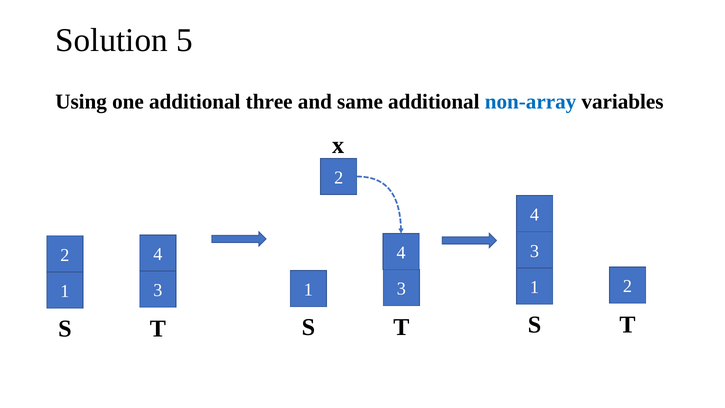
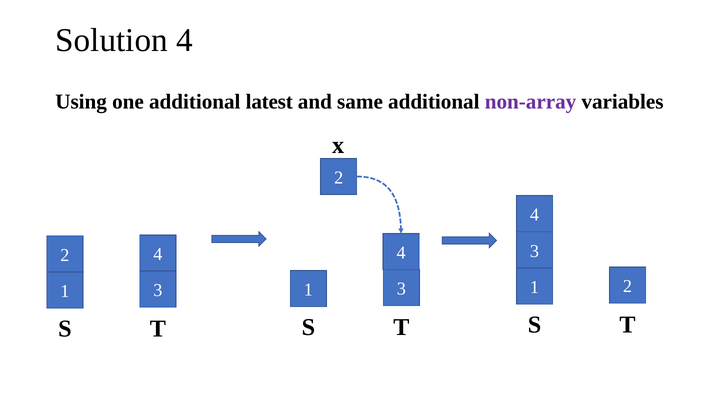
Solution 5: 5 -> 4
three: three -> latest
non-array colour: blue -> purple
